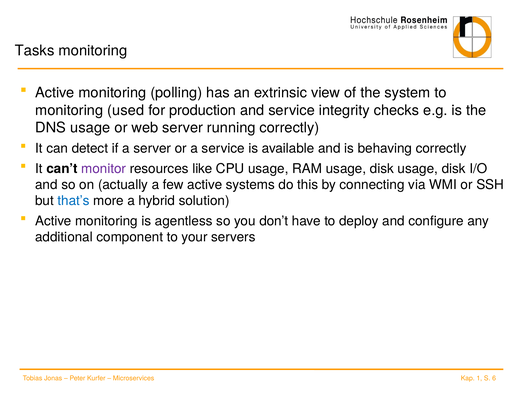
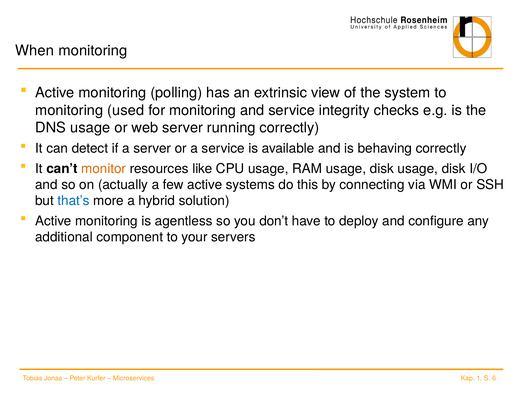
Tasks: Tasks -> When
for production: production -> monitoring
monitor colour: purple -> orange
